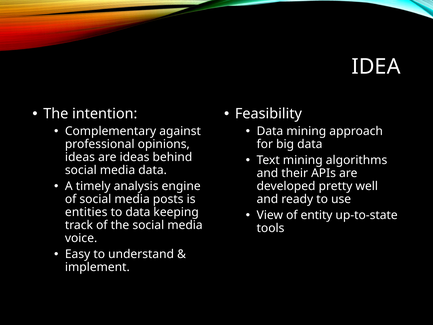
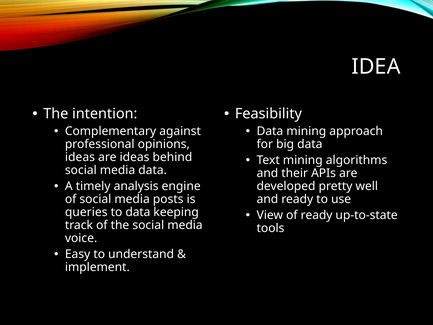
entities: entities -> queries
of entity: entity -> ready
